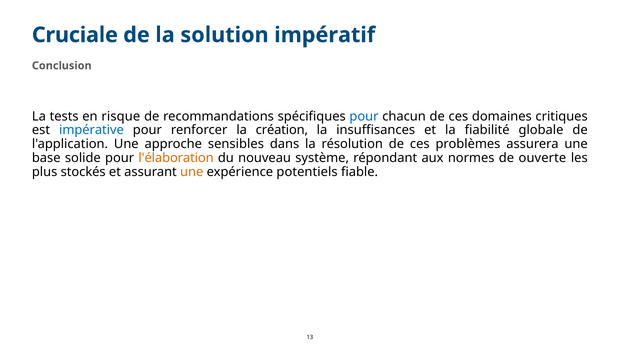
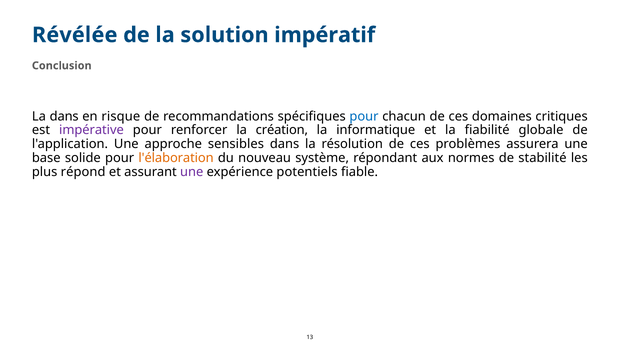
Cruciale: Cruciale -> Révélée
La tests: tests -> dans
impérative colour: blue -> purple
insuffisances: insuffisances -> informatique
ouverte: ouverte -> stabilité
stockés: stockés -> répond
une at (192, 172) colour: orange -> purple
